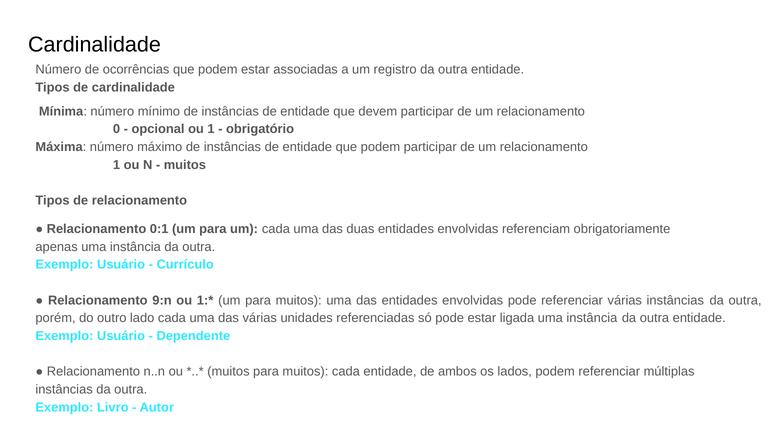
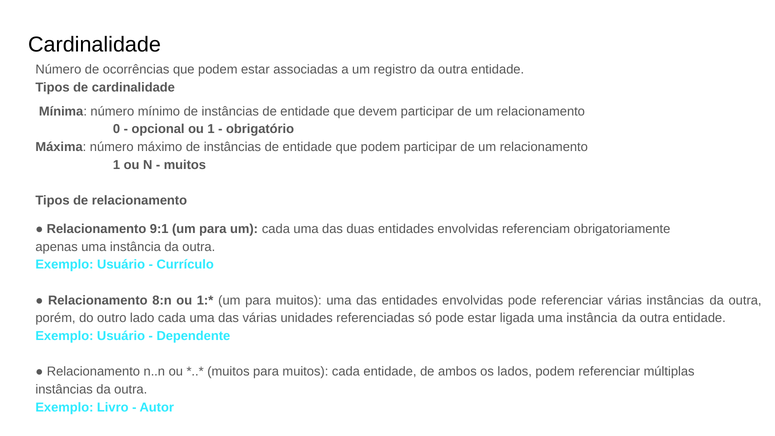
0:1: 0:1 -> 9:1
9:n: 9:n -> 8:n
